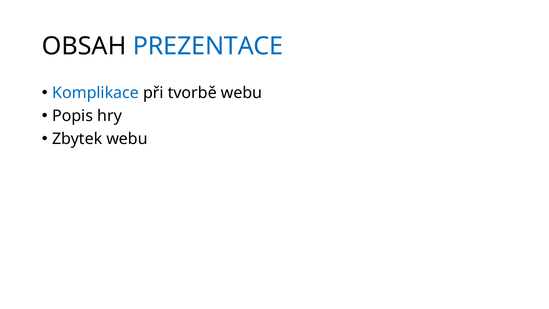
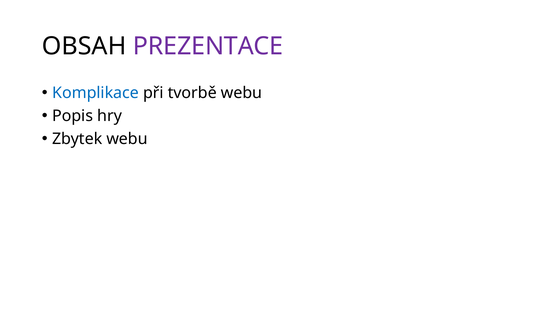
PREZENTACE colour: blue -> purple
